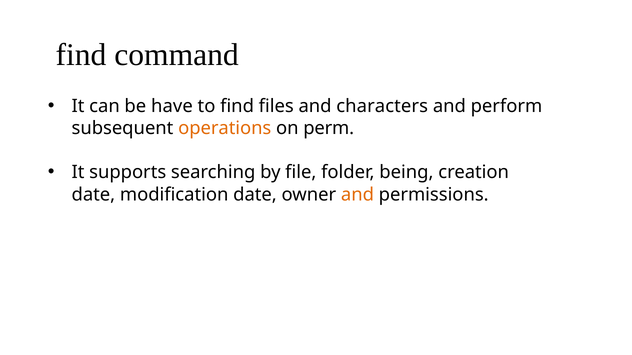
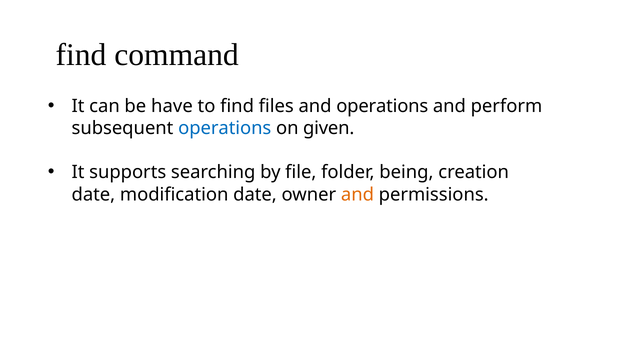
and characters: characters -> operations
operations at (225, 128) colour: orange -> blue
perm: perm -> given
